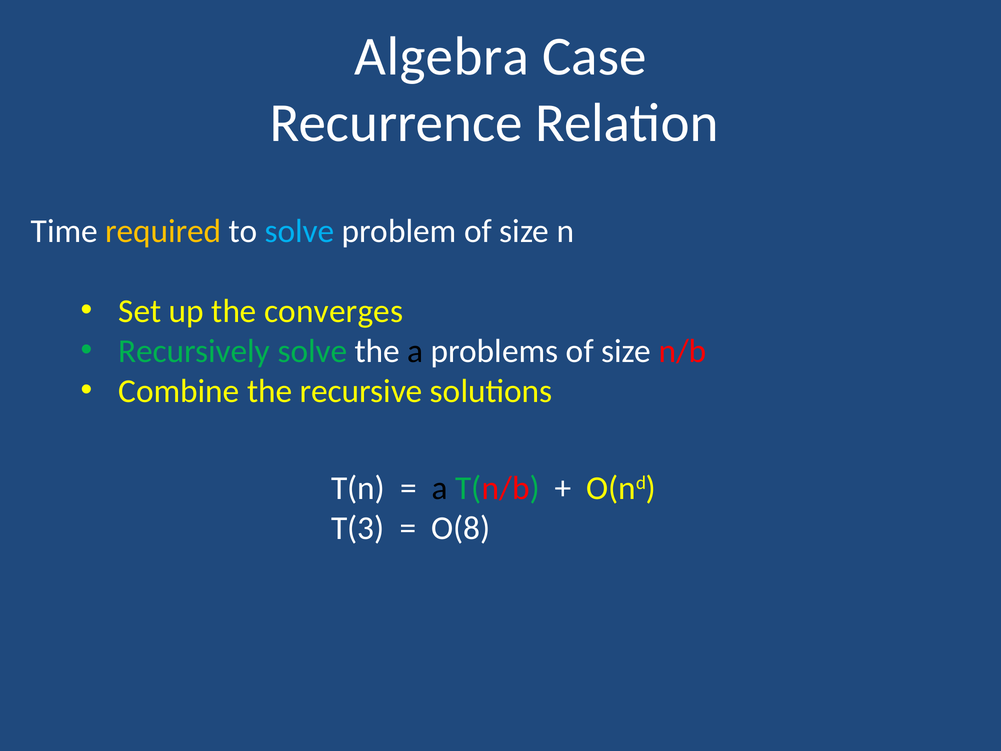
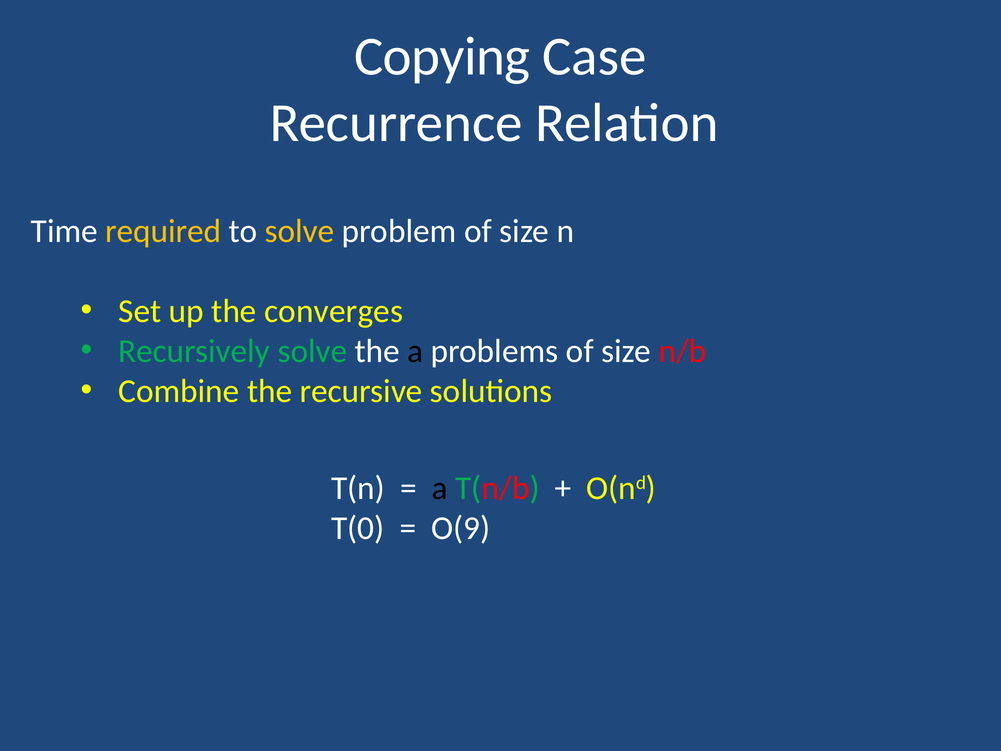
Algebra: Algebra -> Copying
solve at (300, 231) colour: light blue -> yellow
T(3: T(3 -> T(0
O(8: O(8 -> O(9
